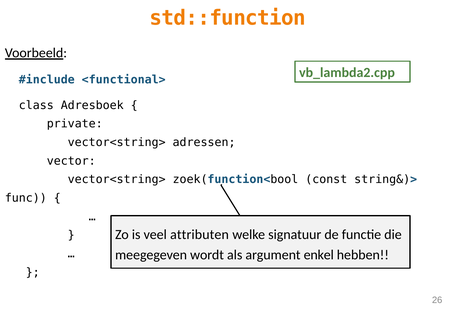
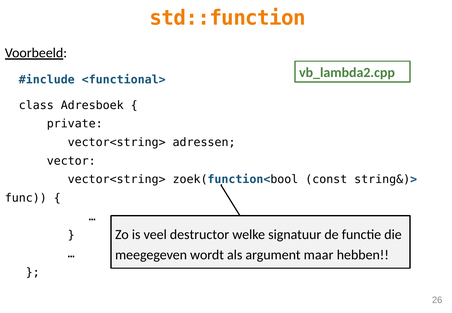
attributen: attributen -> destructor
enkel: enkel -> maar
